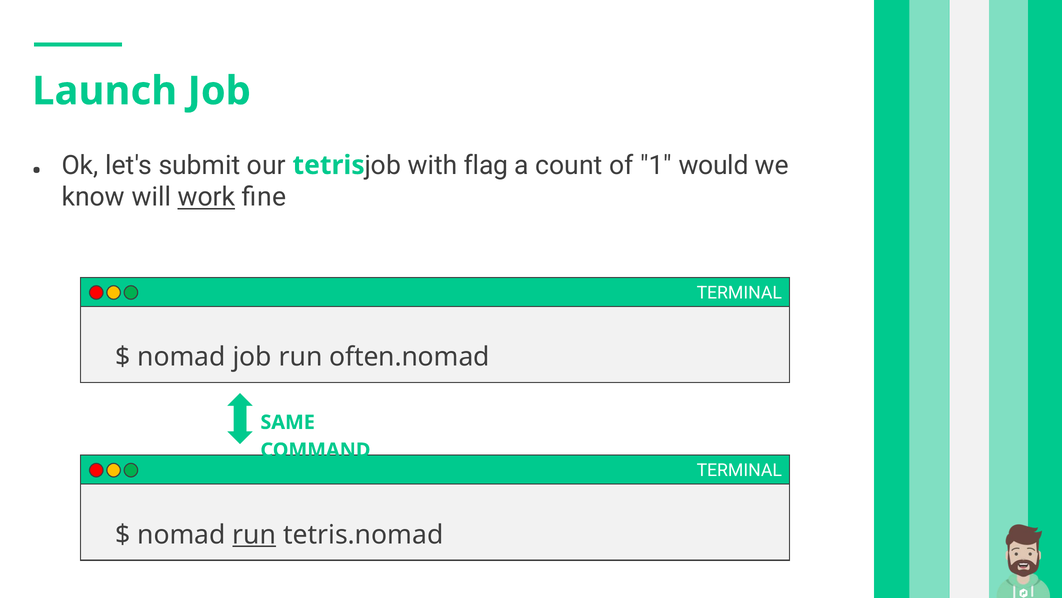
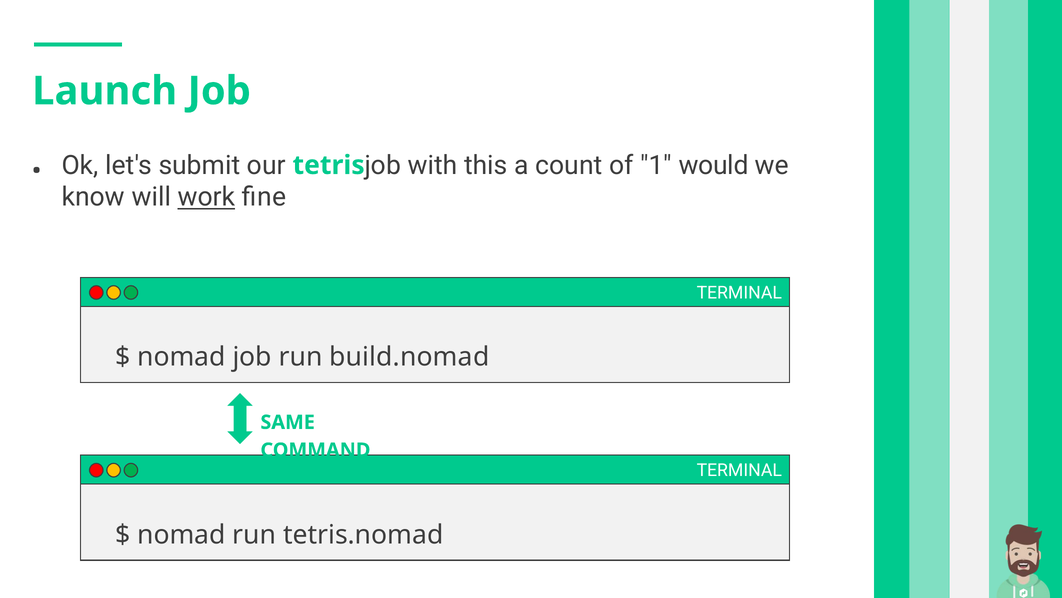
flag: flag -> this
often.nomad: often.nomad -> build.nomad
run at (254, 534) underline: present -> none
